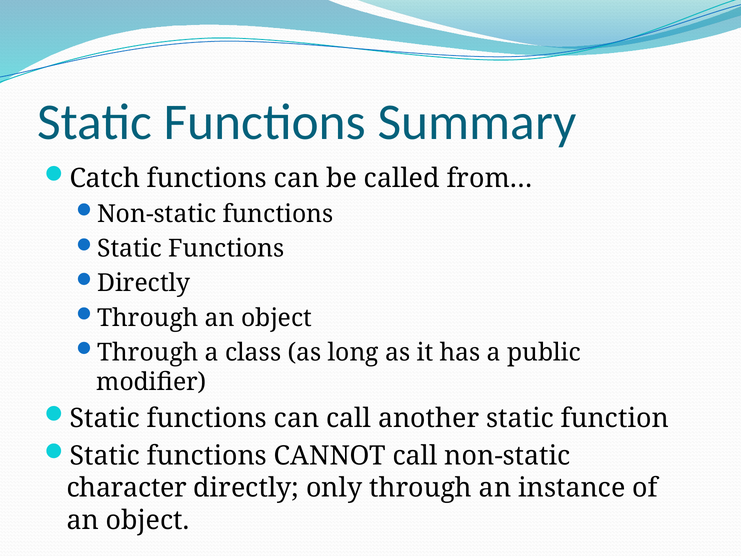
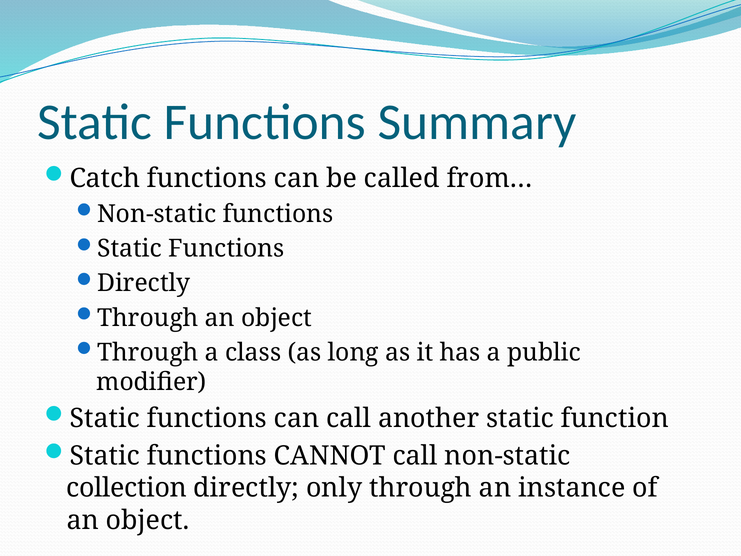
character: character -> collection
